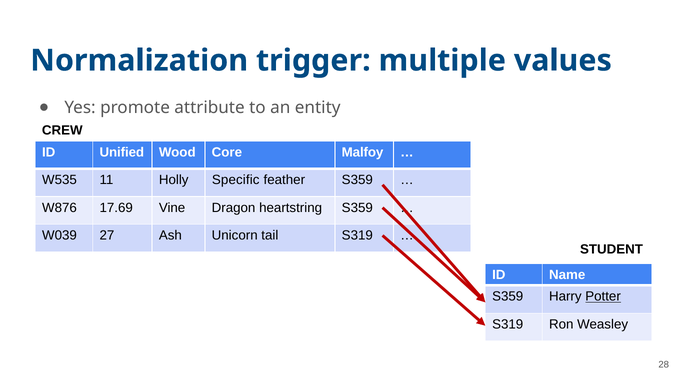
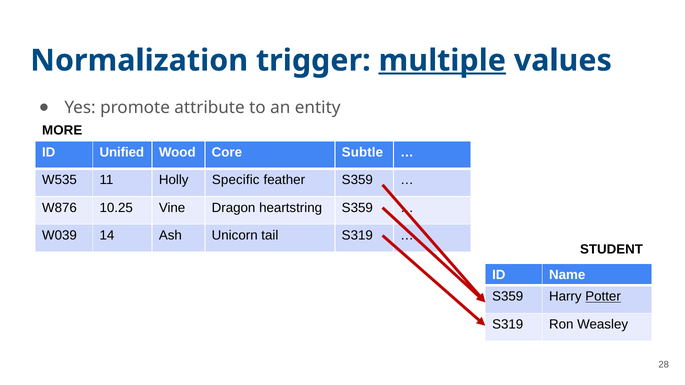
multiple underline: none -> present
CREW: CREW -> MORE
Malfoy: Malfoy -> Subtle
17.69: 17.69 -> 10.25
27: 27 -> 14
